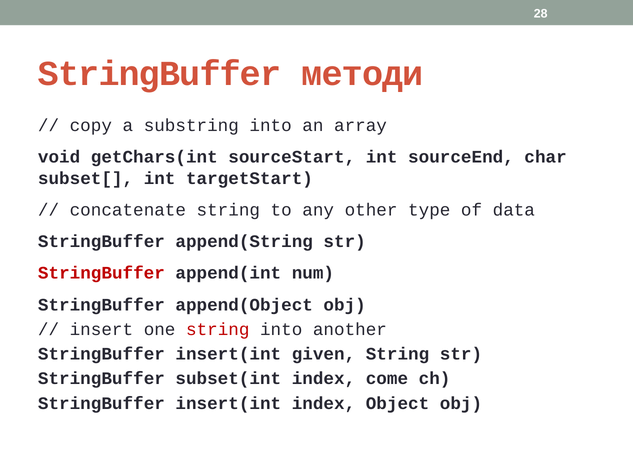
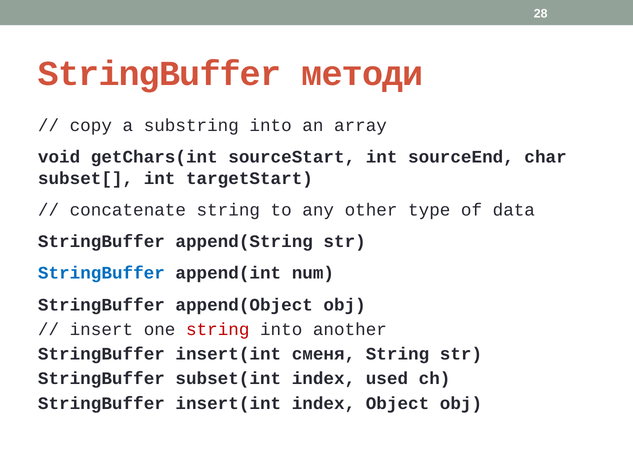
StringBuffer at (101, 274) colour: red -> blue
given: given -> сменя
come: come -> used
